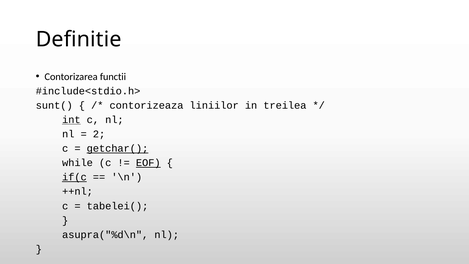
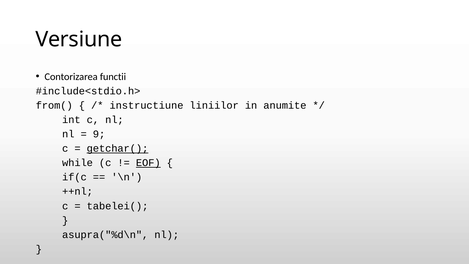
Definitie: Definitie -> Versiune
sunt(: sunt( -> from(
contorizeaza: contorizeaza -> instructiune
treilea: treilea -> anumite
int underline: present -> none
2: 2 -> 9
if(c underline: present -> none
